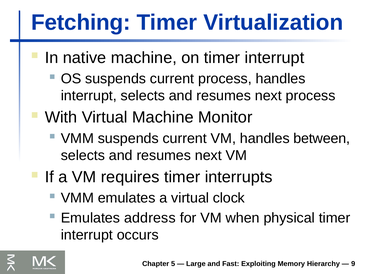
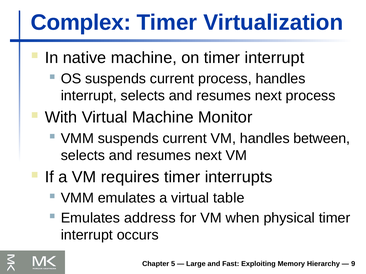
Fetching: Fetching -> Complex
clock: clock -> table
